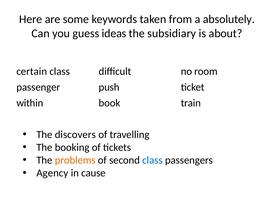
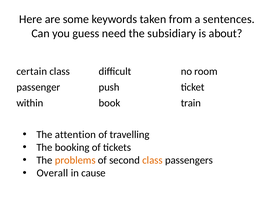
absolutely: absolutely -> sentences
ideas: ideas -> need
discovers: discovers -> attention
class at (152, 160) colour: blue -> orange
Agency: Agency -> Overall
